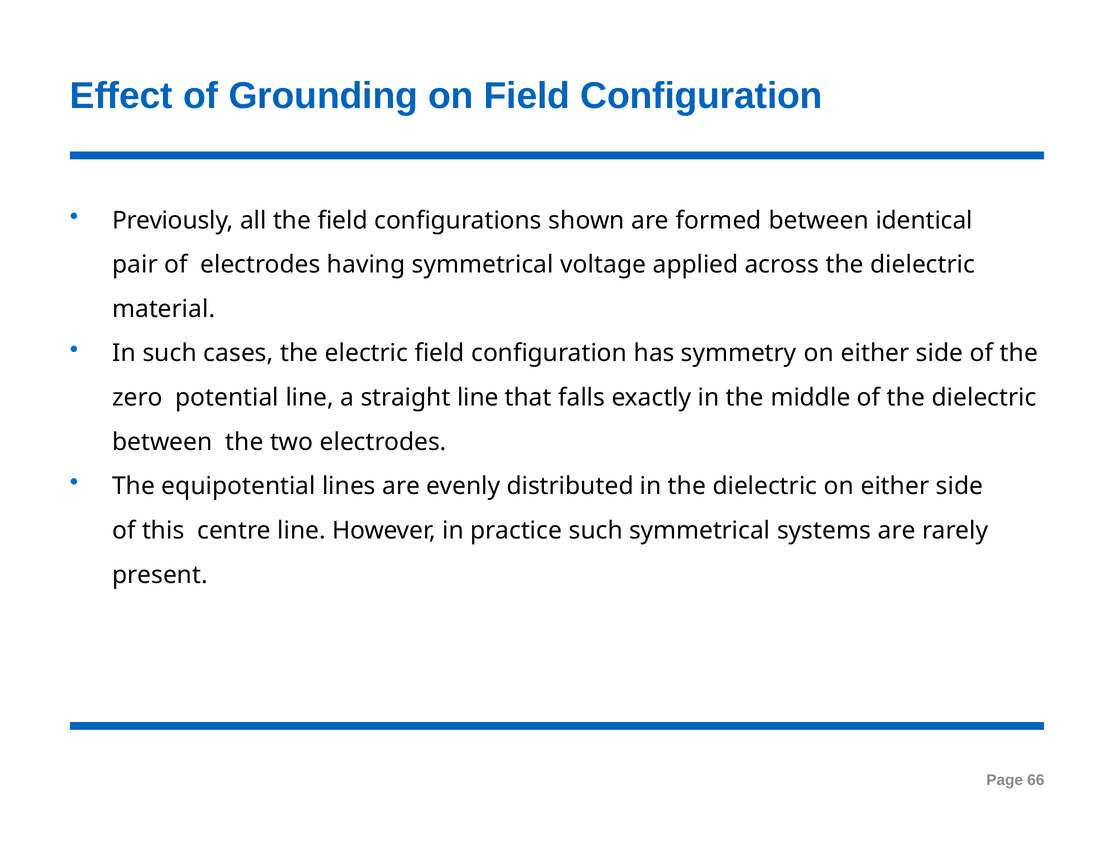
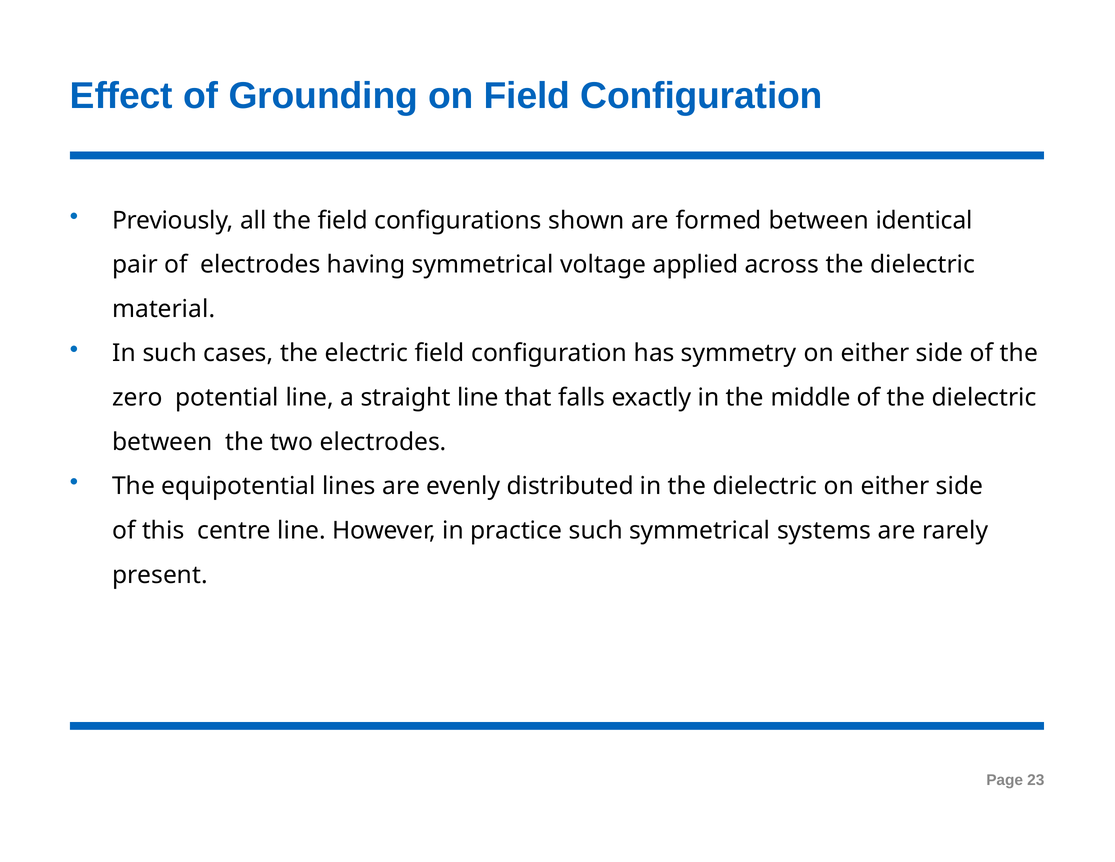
66: 66 -> 23
